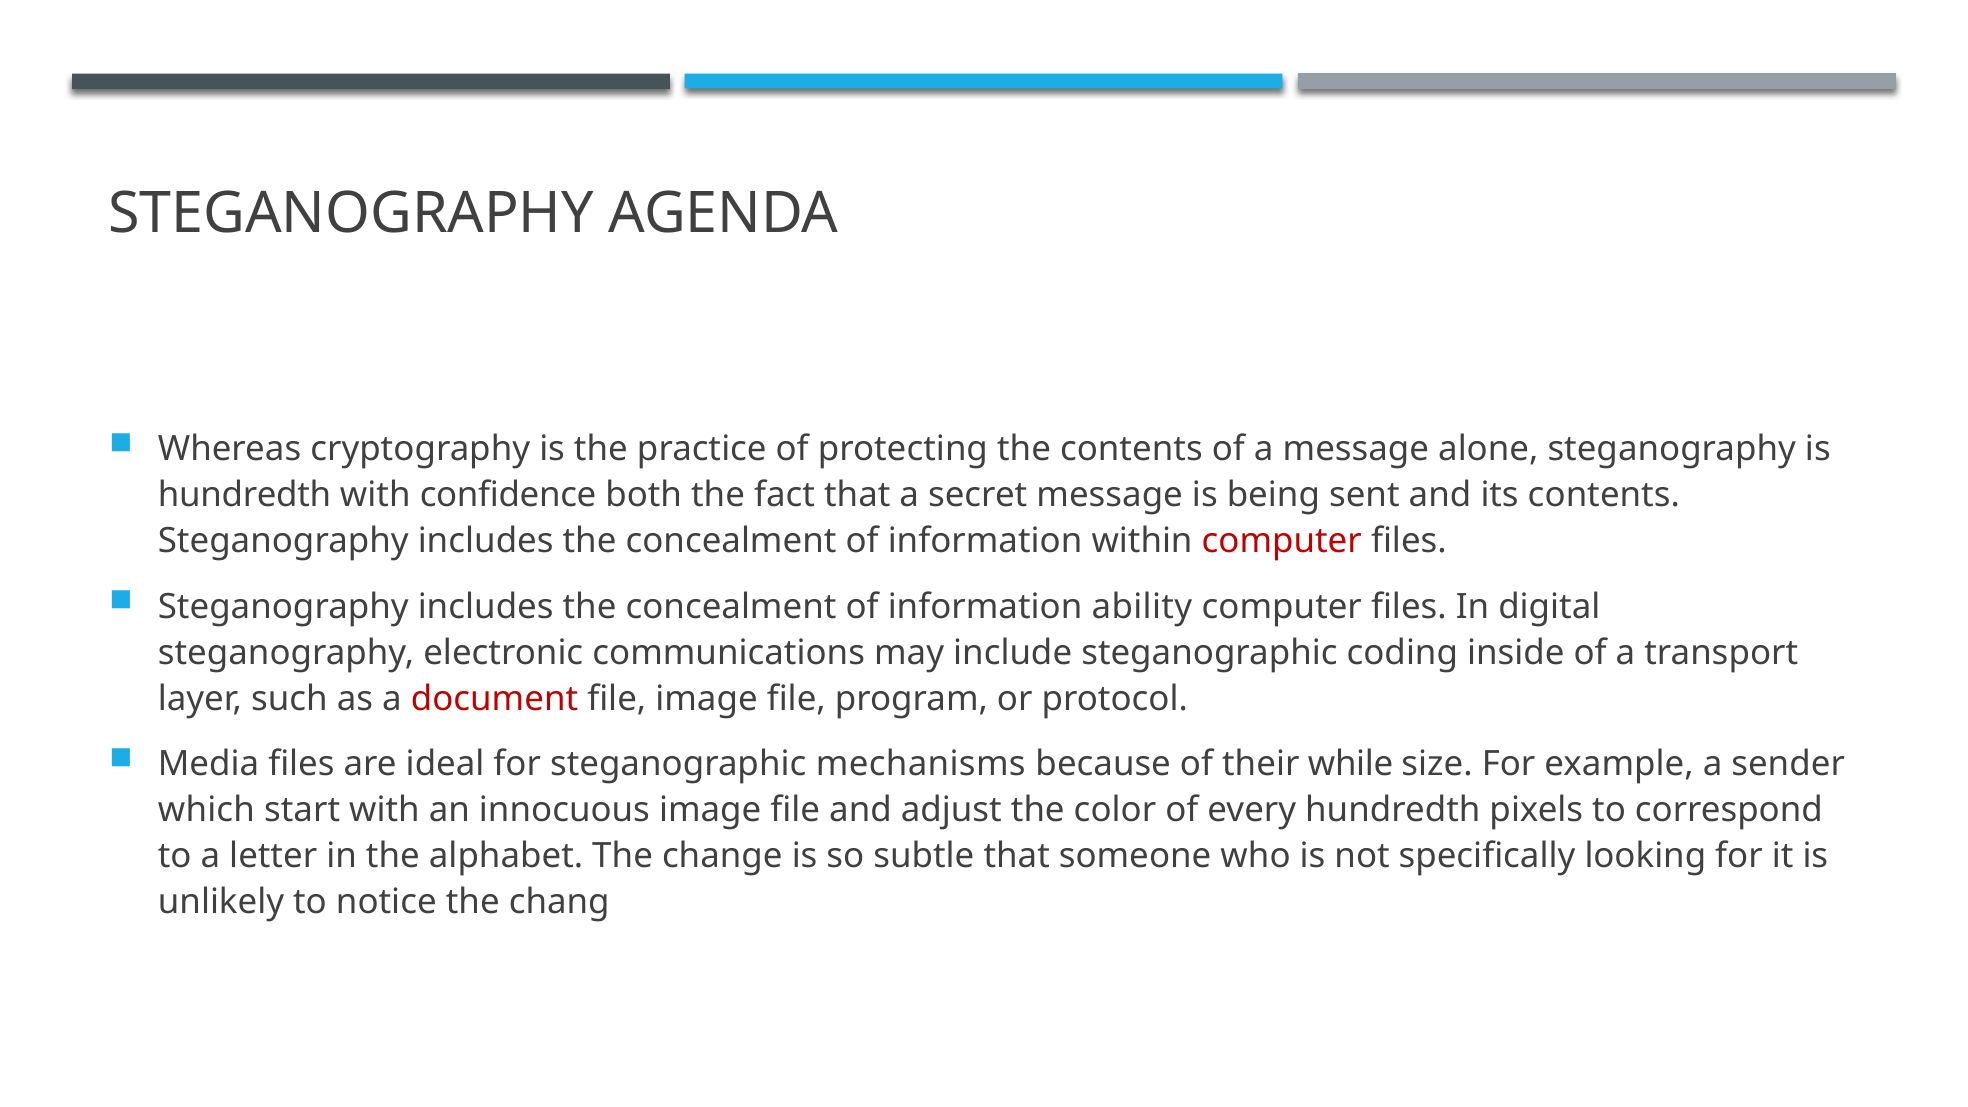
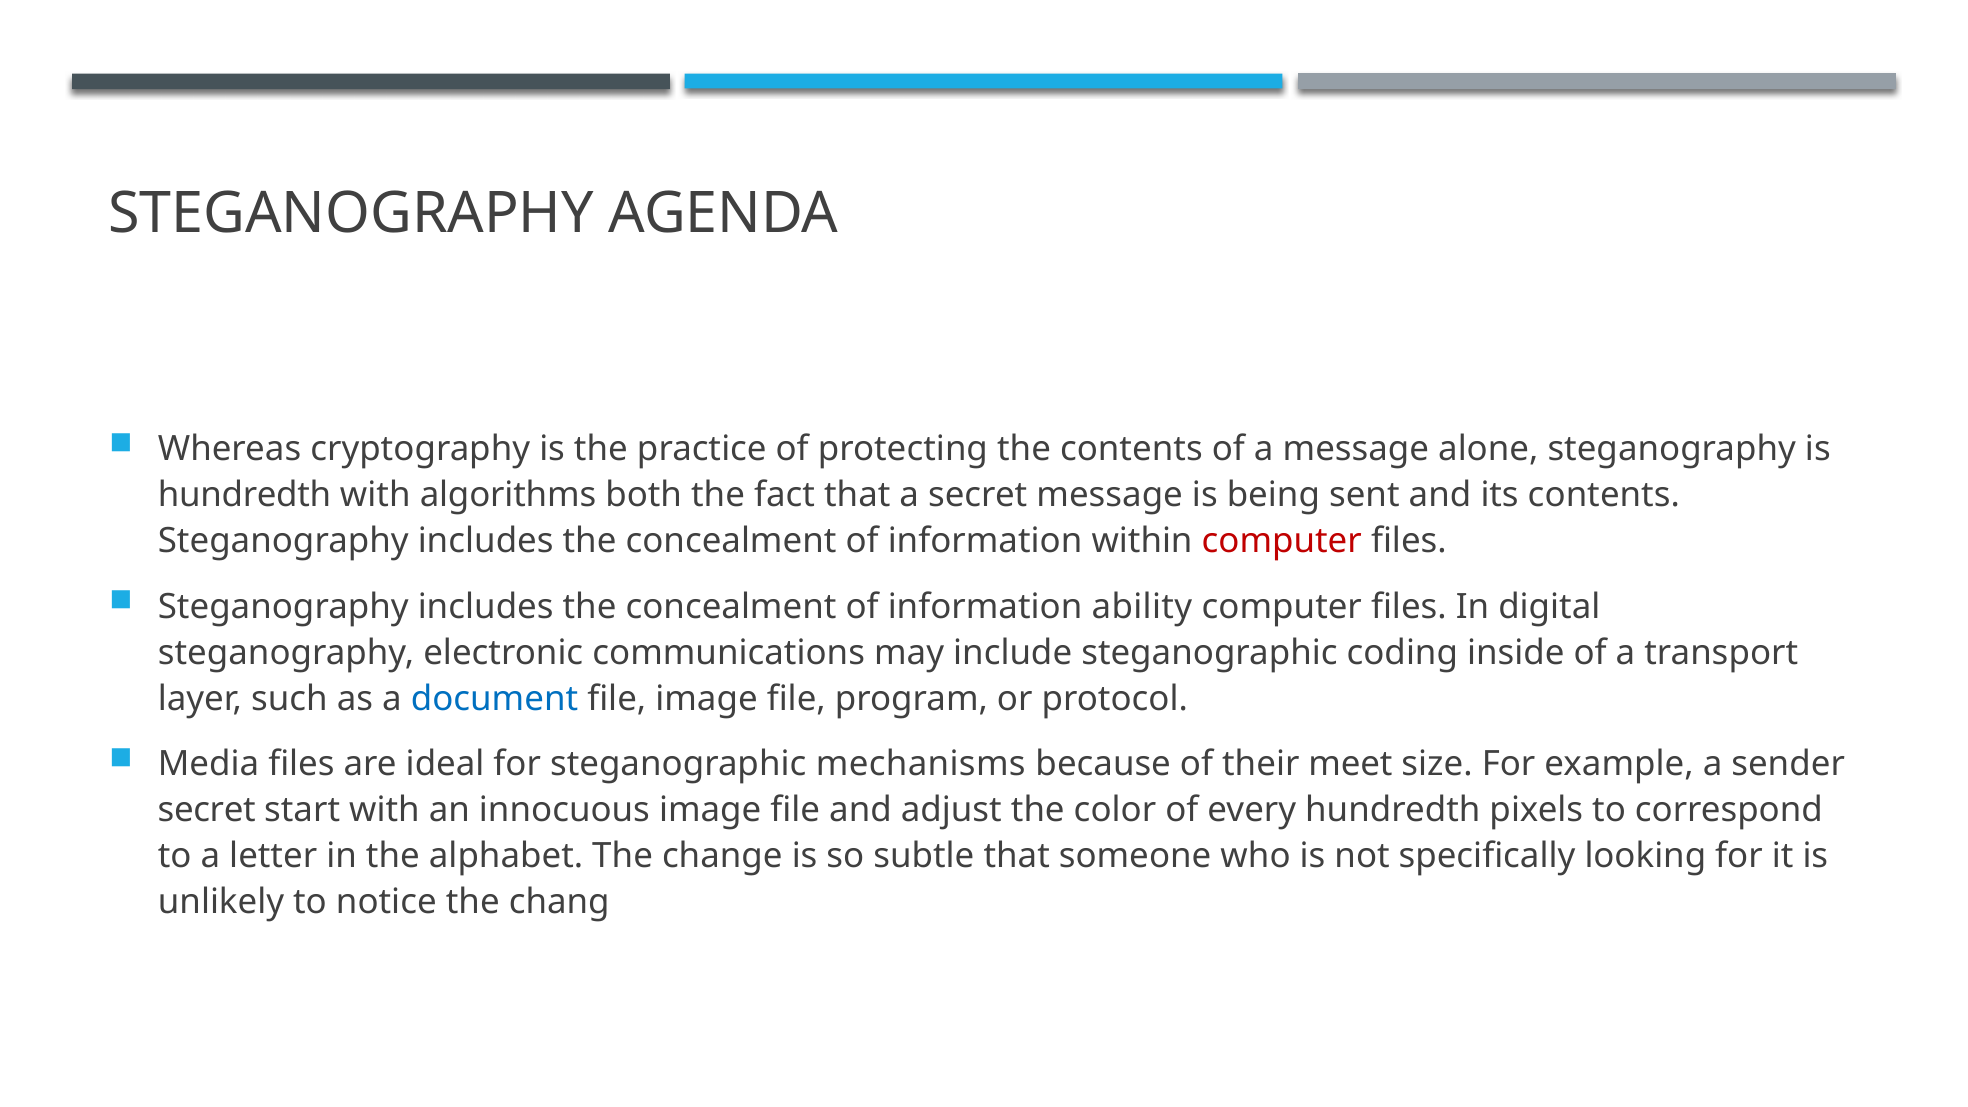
confidence: confidence -> algorithms
document colour: red -> blue
while: while -> meet
which at (206, 810): which -> secret
